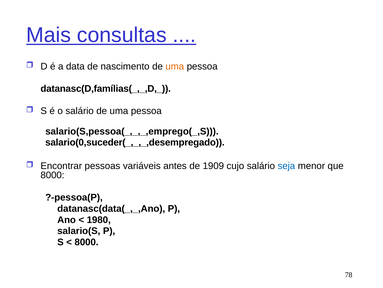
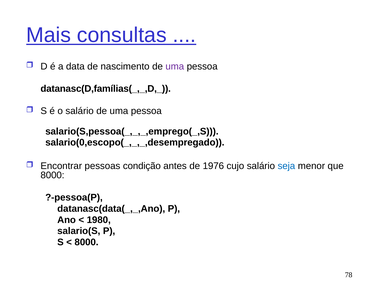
uma at (175, 66) colour: orange -> purple
salario(0,suceder(_,_,_,desempregado: salario(0,suceder(_,_,_,desempregado -> salario(0,escopo(_,_,_,desempregado
variáveis: variáveis -> condição
1909: 1909 -> 1976
